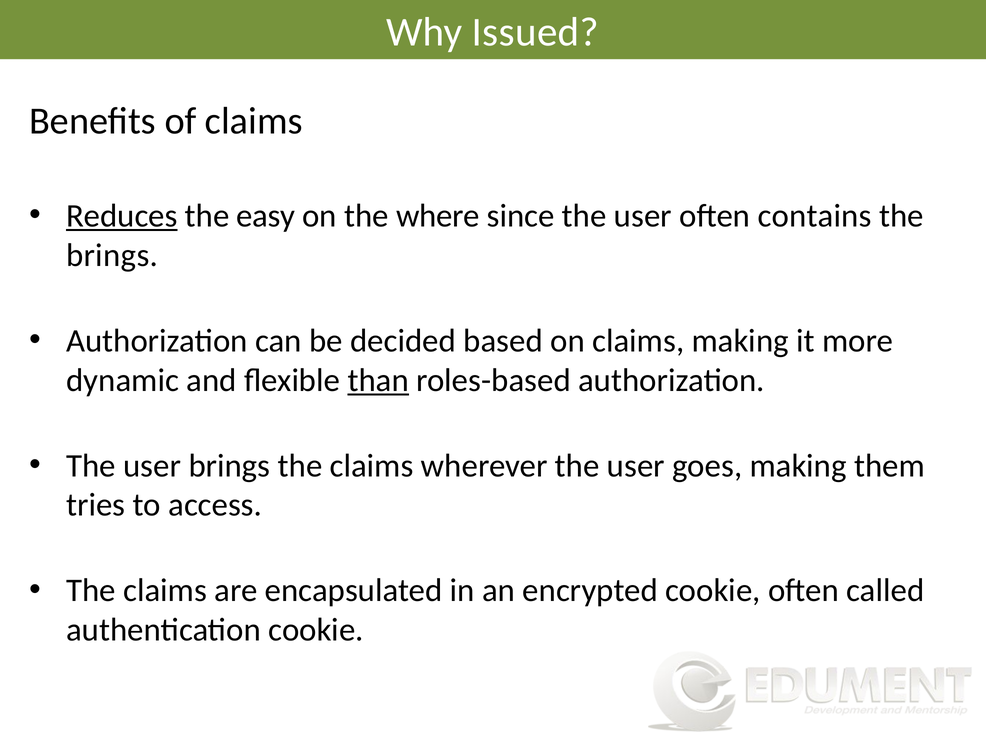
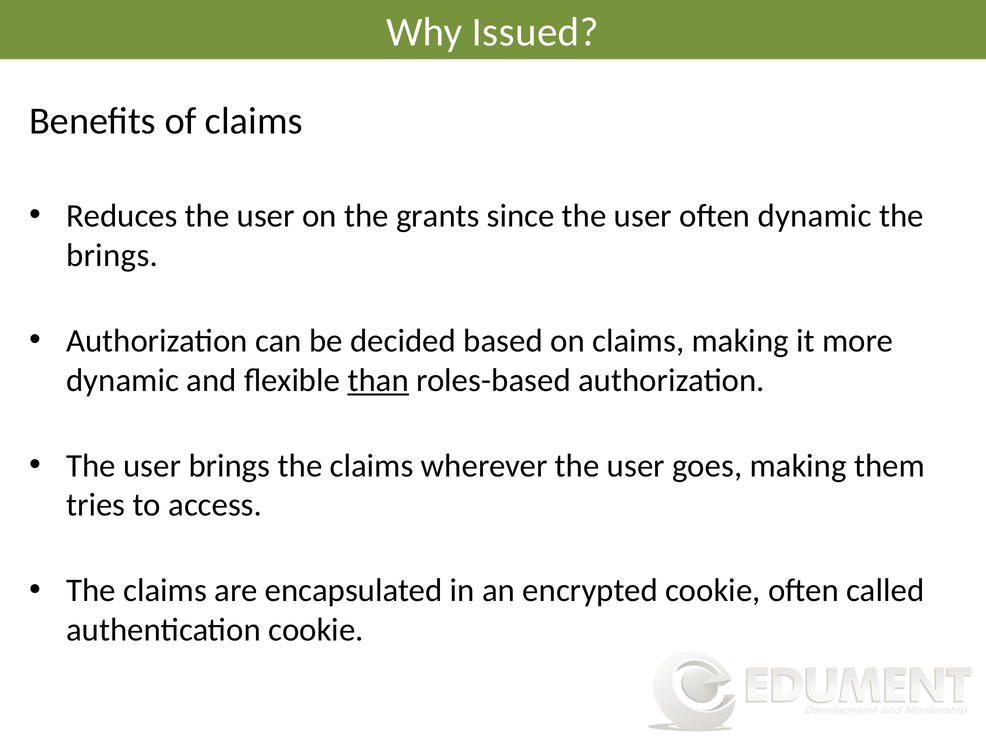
Reduces underline: present -> none
easy at (266, 216): easy -> user
where: where -> grants
often contains: contains -> dynamic
